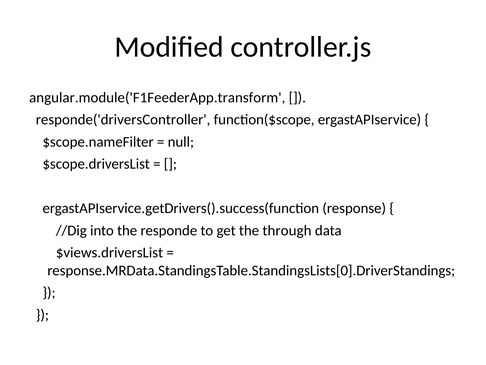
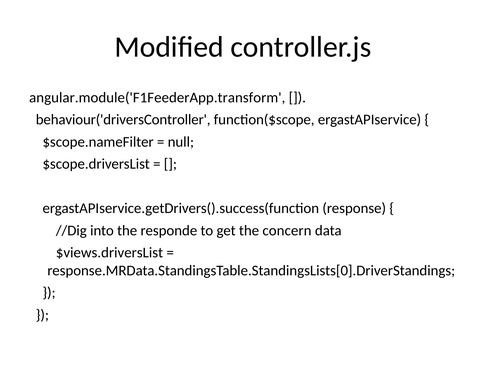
responde('driversController: responde('driversController -> behaviour('driversController
through: through -> concern
